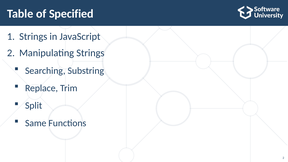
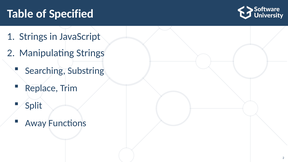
Same: Same -> Away
